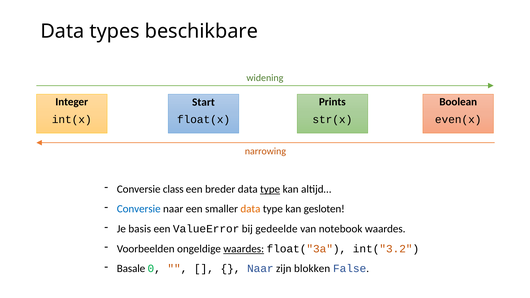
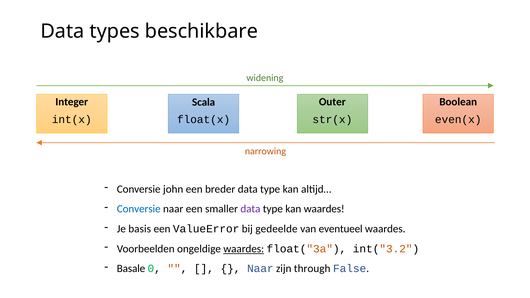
Prints: Prints -> Outer
Start: Start -> Scala
class: class -> john
type at (270, 189) underline: present -> none
data at (250, 209) colour: orange -> purple
kan gesloten: gesloten -> waardes
notebook: notebook -> eventueel
blokken: blokken -> through
